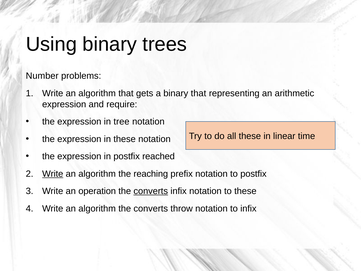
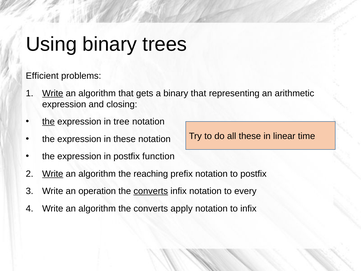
Number: Number -> Efficient
Write at (53, 93) underline: none -> present
require: require -> closing
the at (48, 122) underline: none -> present
reached: reached -> function
to these: these -> every
throw: throw -> apply
